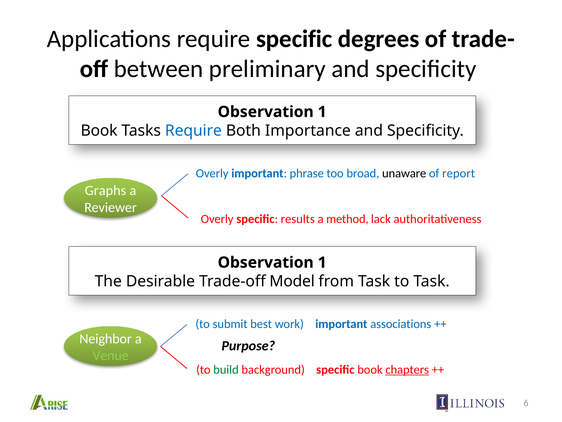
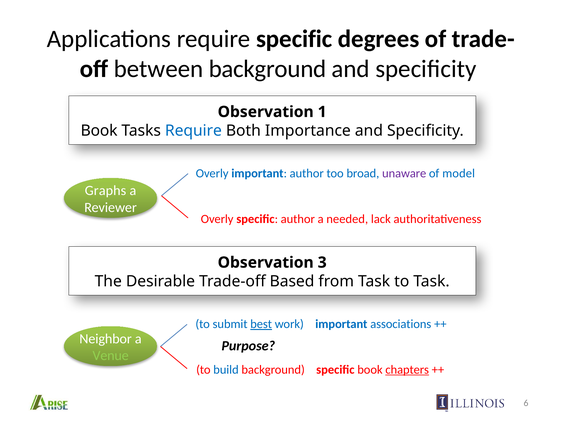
between preliminary: preliminary -> background
important phrase: phrase -> author
unaware colour: black -> purple
report: report -> model
specific results: results -> author
method: method -> needed
1 at (322, 262): 1 -> 3
Model: Model -> Based
best underline: none -> present
build colour: green -> blue
